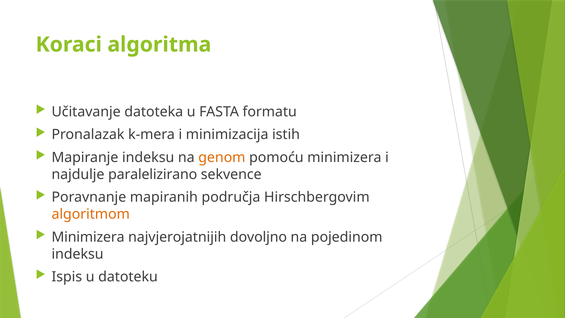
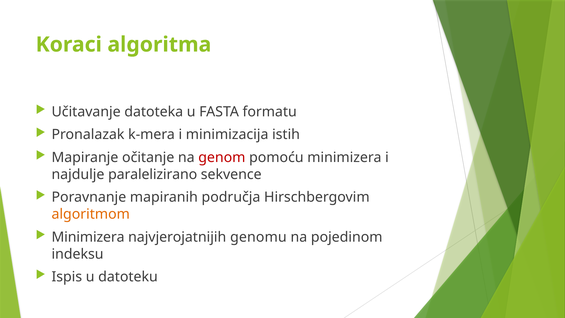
Mapiranje indeksu: indeksu -> očitanje
genom colour: orange -> red
dovoljno: dovoljno -> genomu
